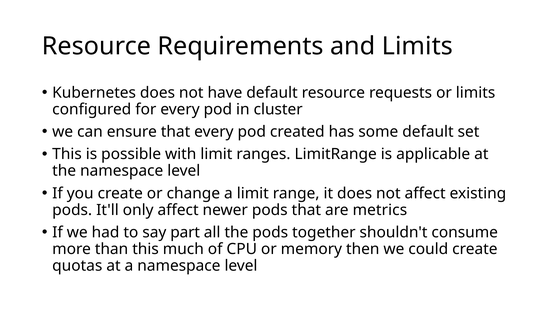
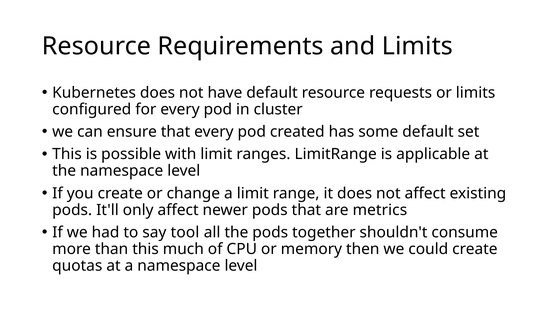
part: part -> tool
